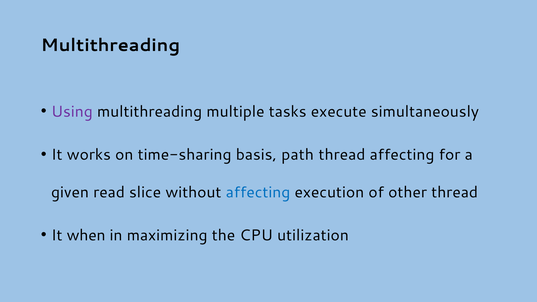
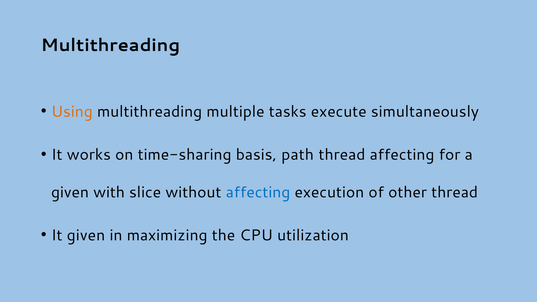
Using colour: purple -> orange
read: read -> with
It when: when -> given
